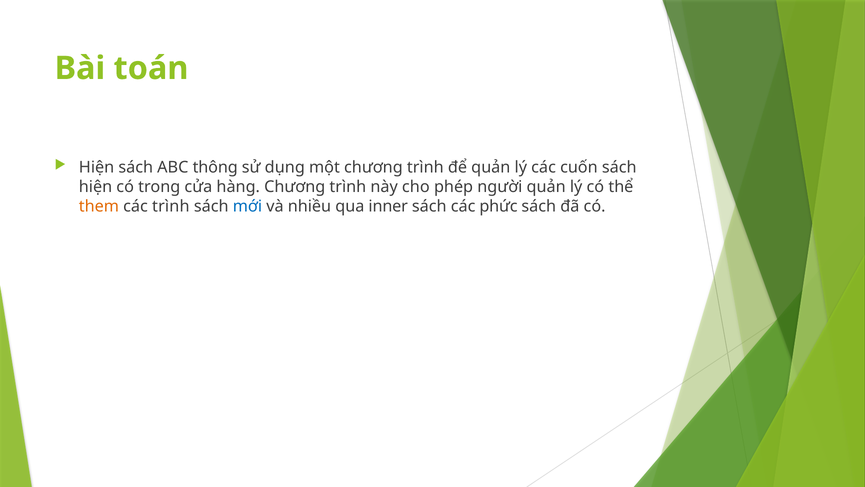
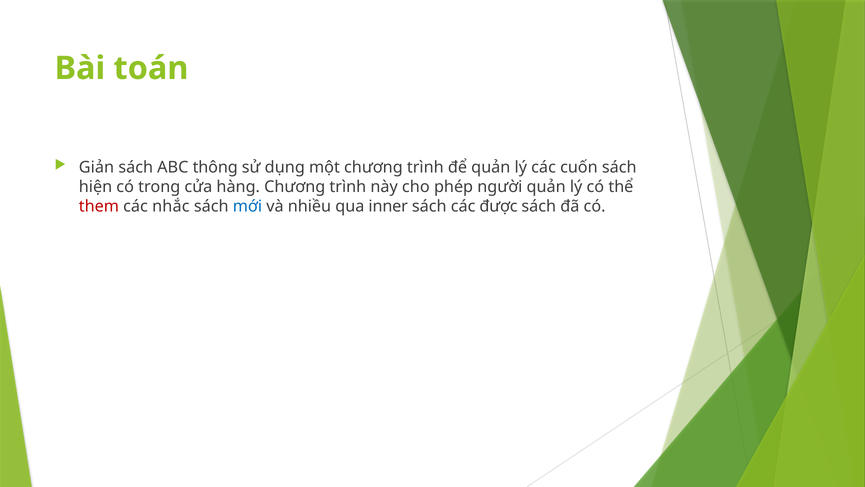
Hiện at (97, 167): Hiện -> Giản
them colour: orange -> red
các trình: trình -> nhắc
phức: phức -> được
